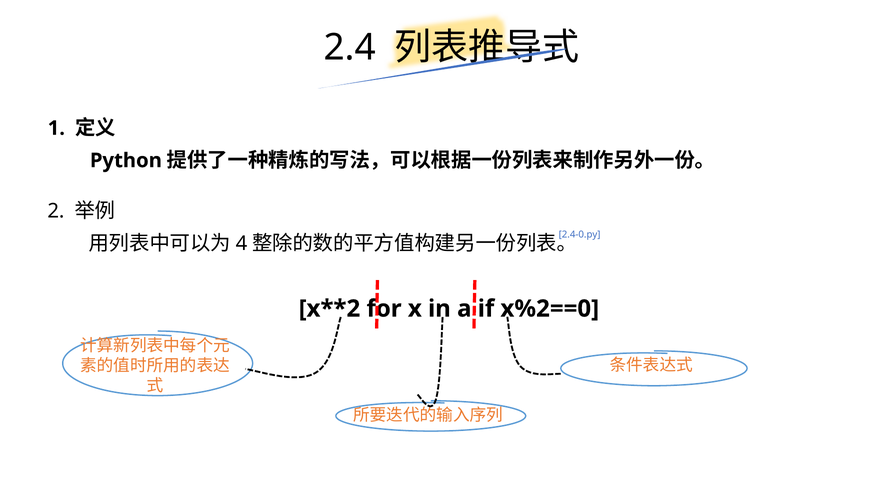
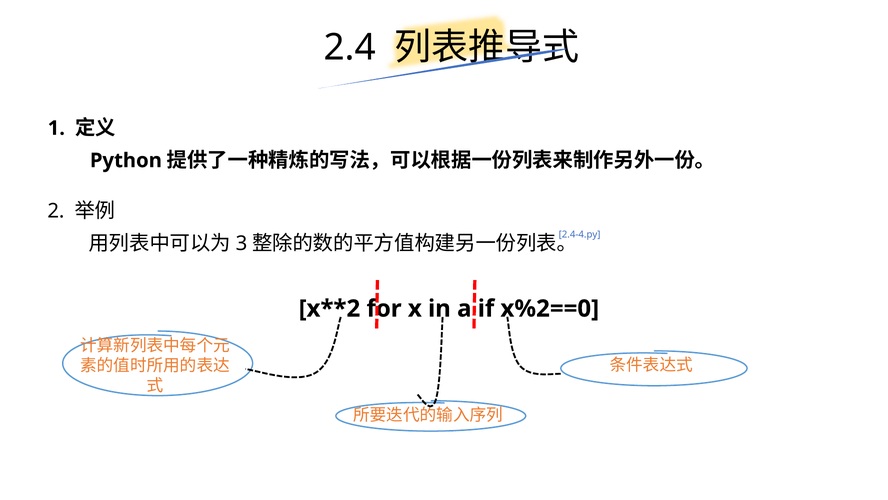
2.4-0.py: 2.4-0.py -> 2.4-4.py
4: 4 -> 3
